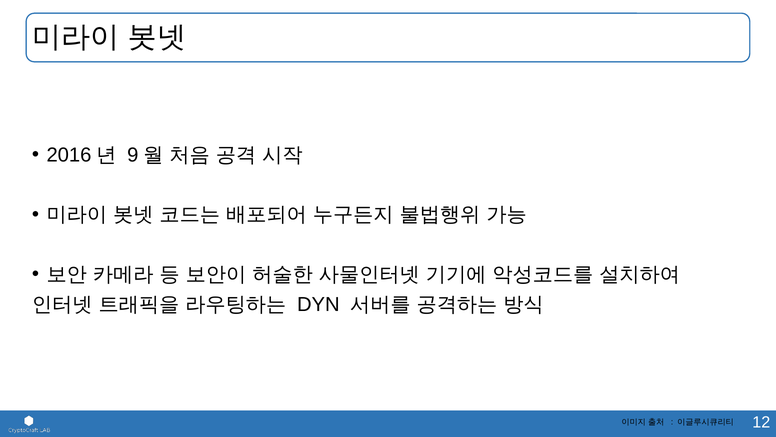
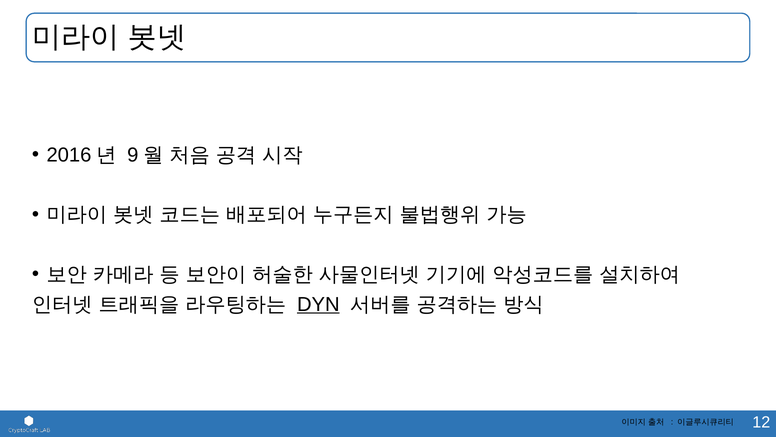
DYN underline: none -> present
